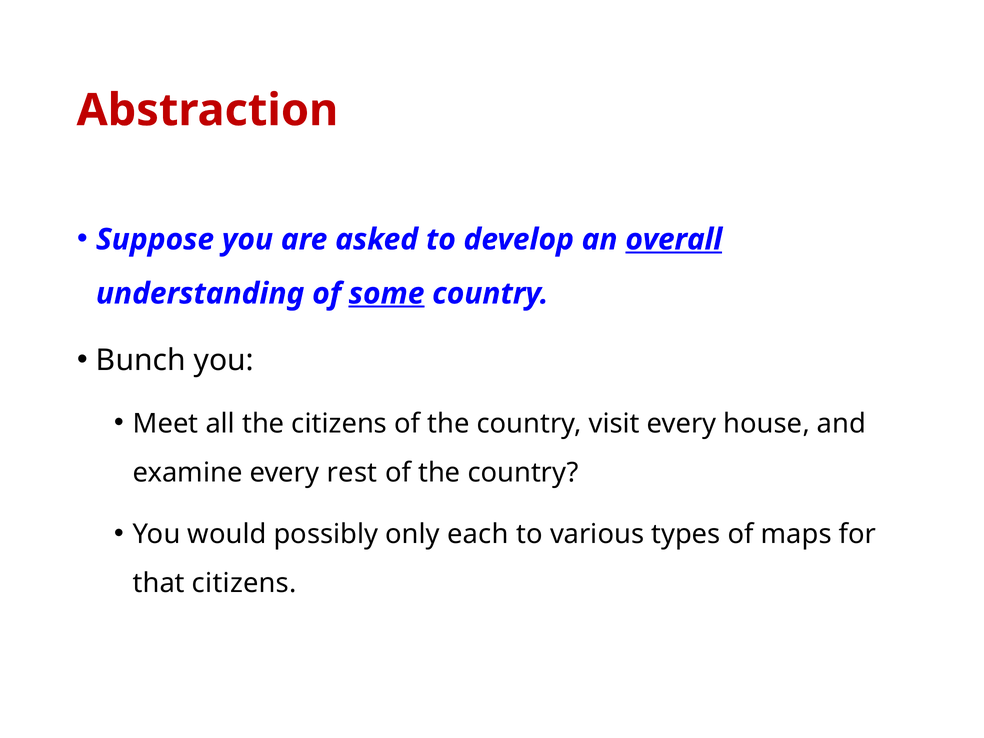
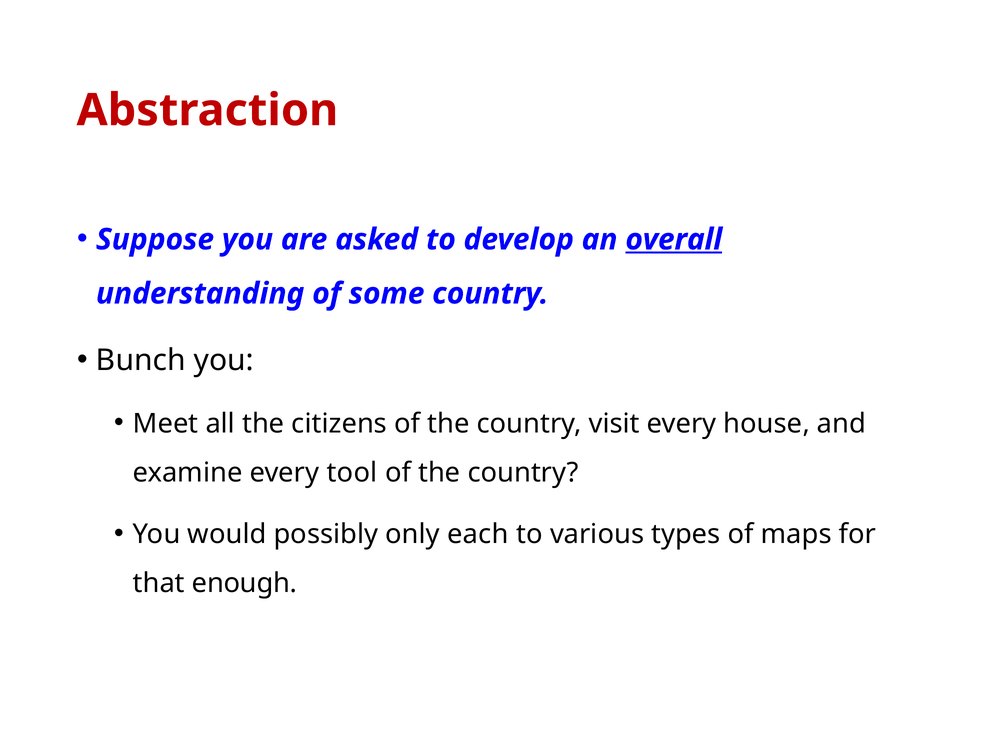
some underline: present -> none
rest: rest -> tool
that citizens: citizens -> enough
